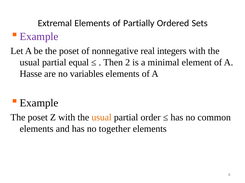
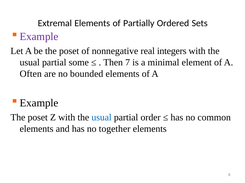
equal: equal -> some
2: 2 -> 7
Hasse: Hasse -> Often
variables: variables -> bounded
usual at (102, 118) colour: orange -> blue
